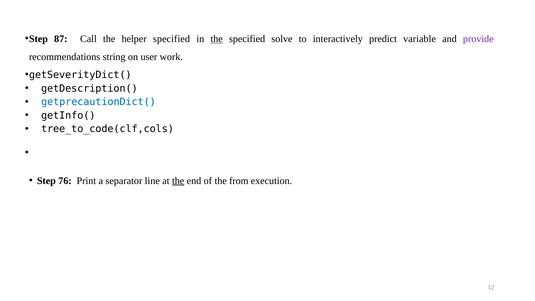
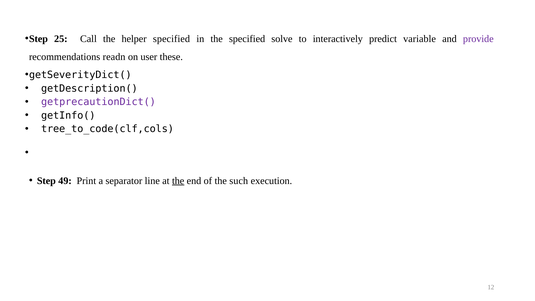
87: 87 -> 25
the at (217, 39) underline: present -> none
string: string -> readn
work: work -> these
getprecautionDict( colour: blue -> purple
76: 76 -> 49
from: from -> such
